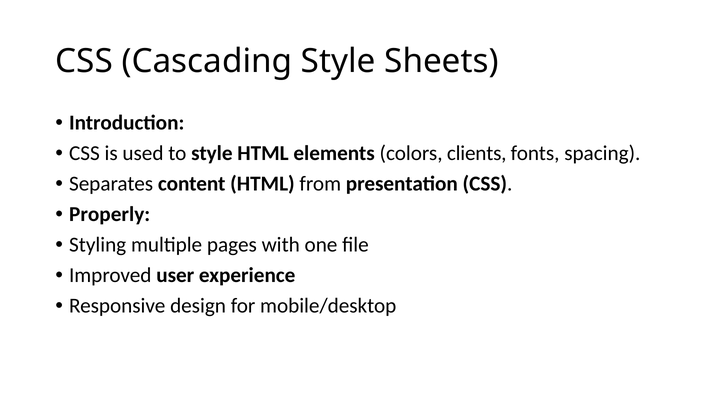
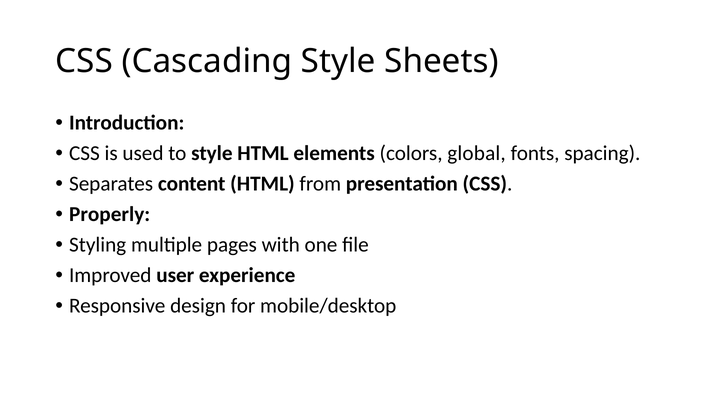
clients: clients -> global
